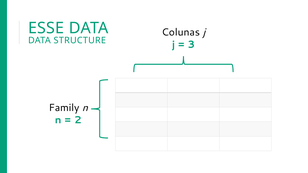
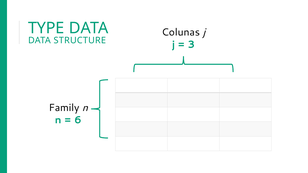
ESSE: ESSE -> TYPE
2: 2 -> 6
